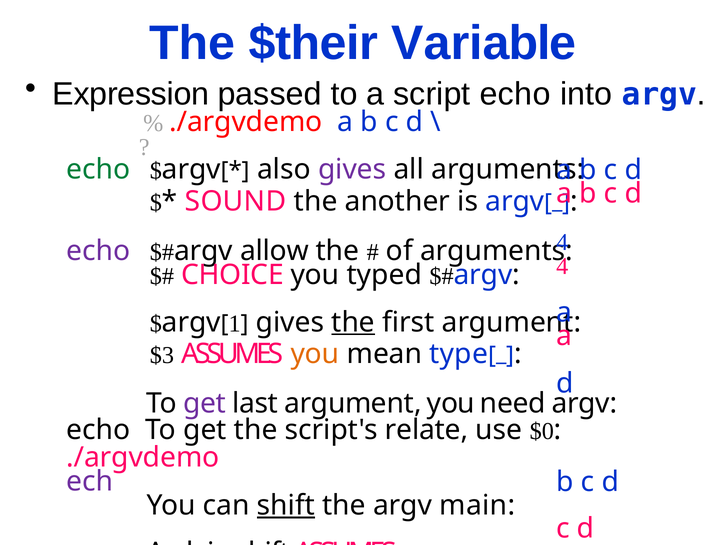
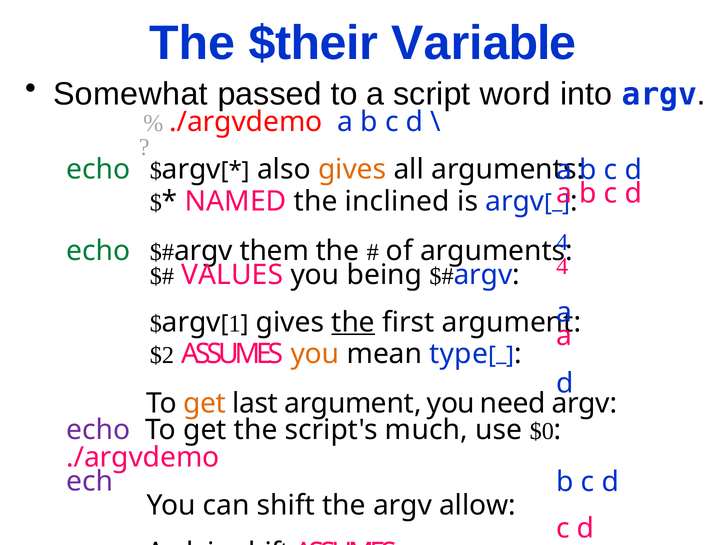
Expression: Expression -> Somewhat
script echo: echo -> word
gives at (352, 169) colour: purple -> orange
SOUND: SOUND -> NAMED
another: another -> inclined
echo at (98, 251) colour: purple -> green
allow: allow -> them
CHOICE: CHOICE -> VALUES
typed: typed -> being
$3: $3 -> $2
get at (205, 403) colour: purple -> orange
echo at (98, 430) colour: black -> purple
relate: relate -> much
shift at (286, 505) underline: present -> none
main: main -> allow
